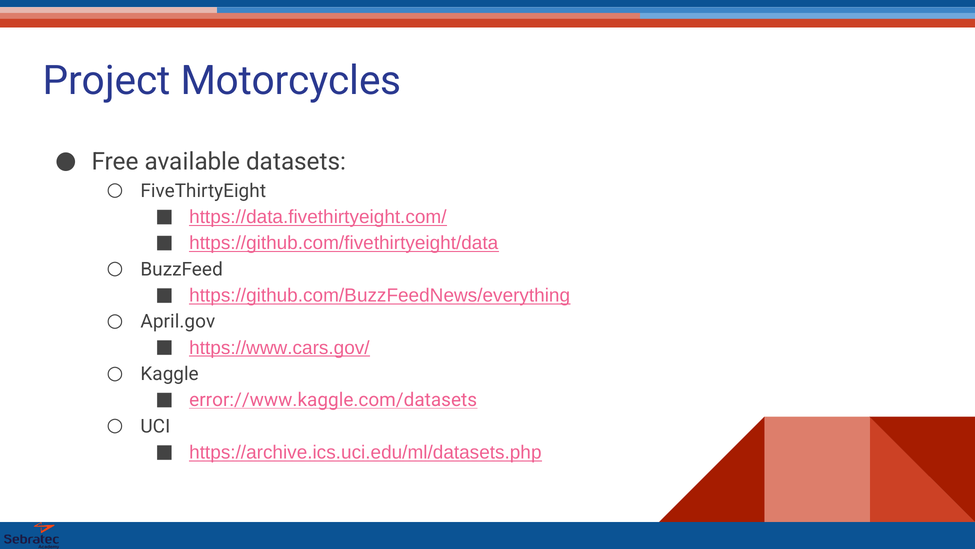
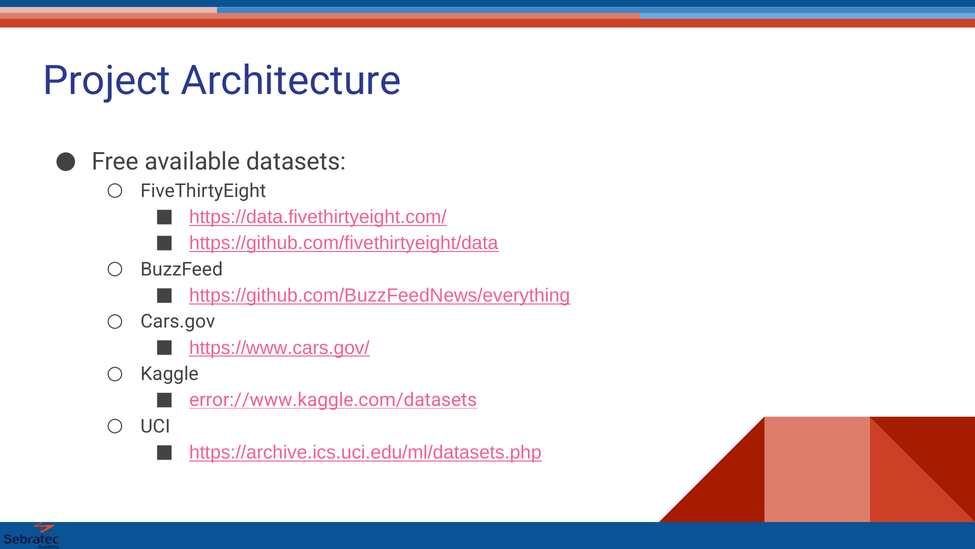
Motorcycles: Motorcycles -> Architecture
April.gov: April.gov -> Cars.gov
